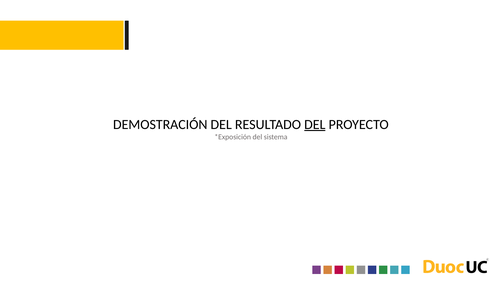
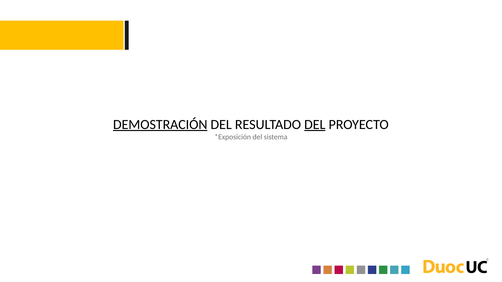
DEMOSTRACIÓN underline: none -> present
